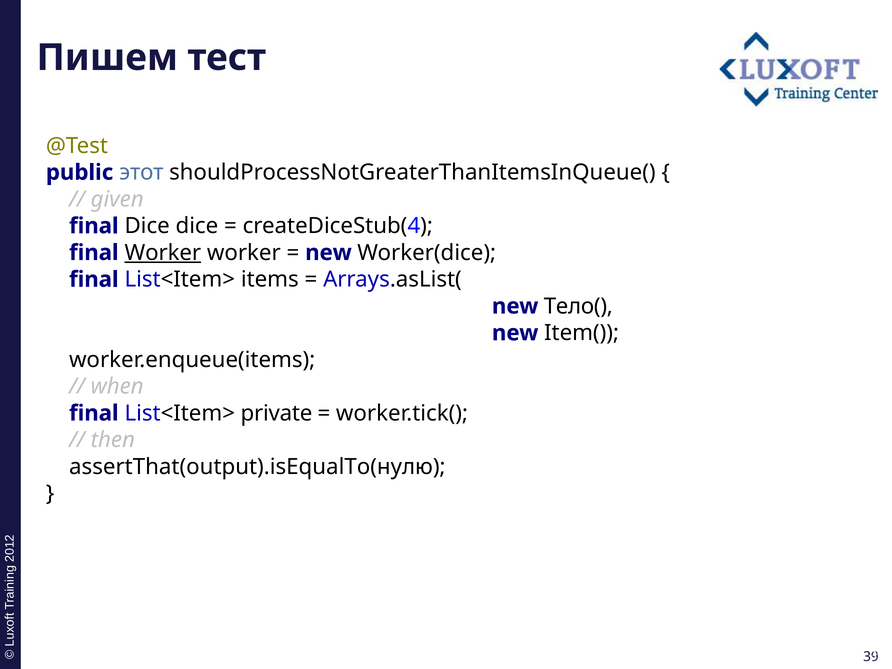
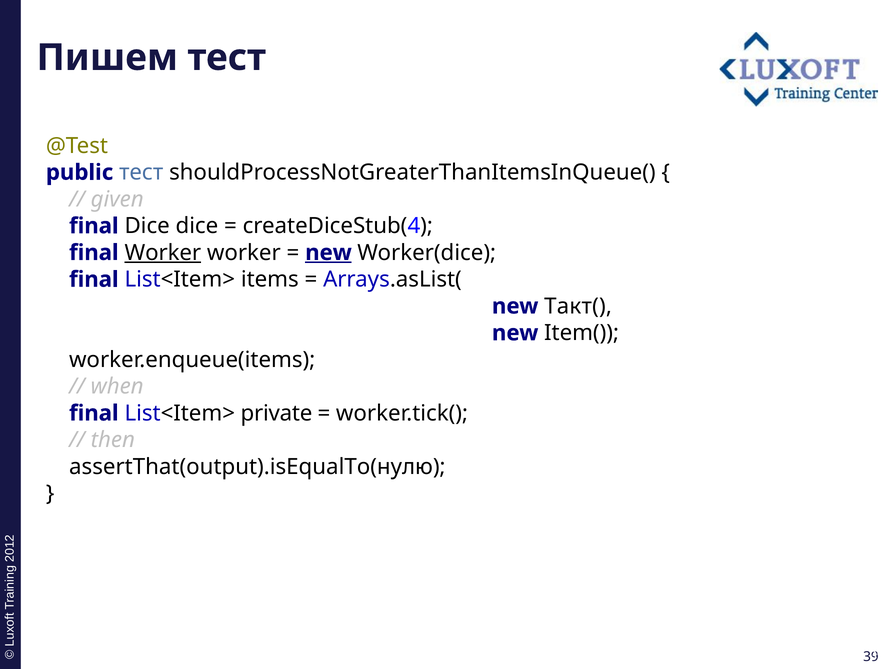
public этот: этот -> тест
new at (328, 253) underline: none -> present
Тело(: Тело( -> Такт(
